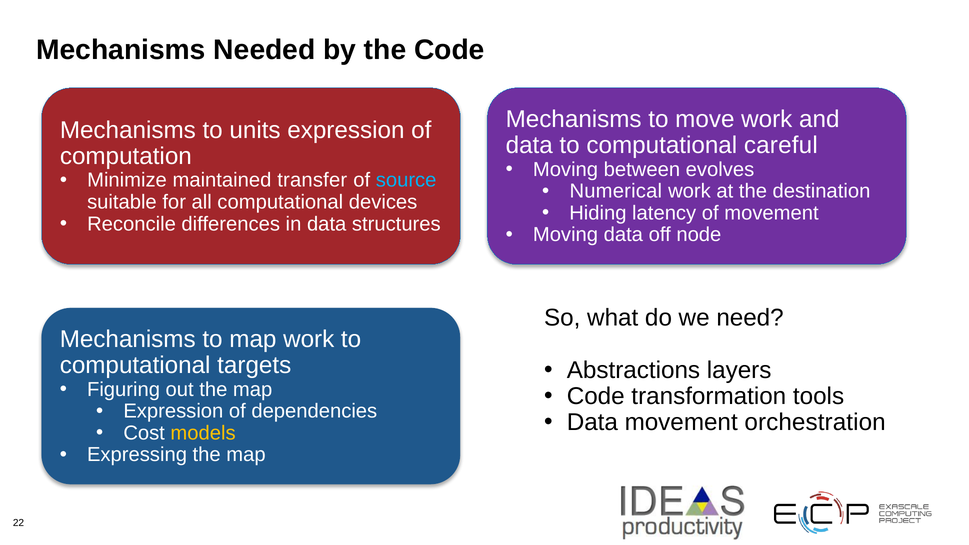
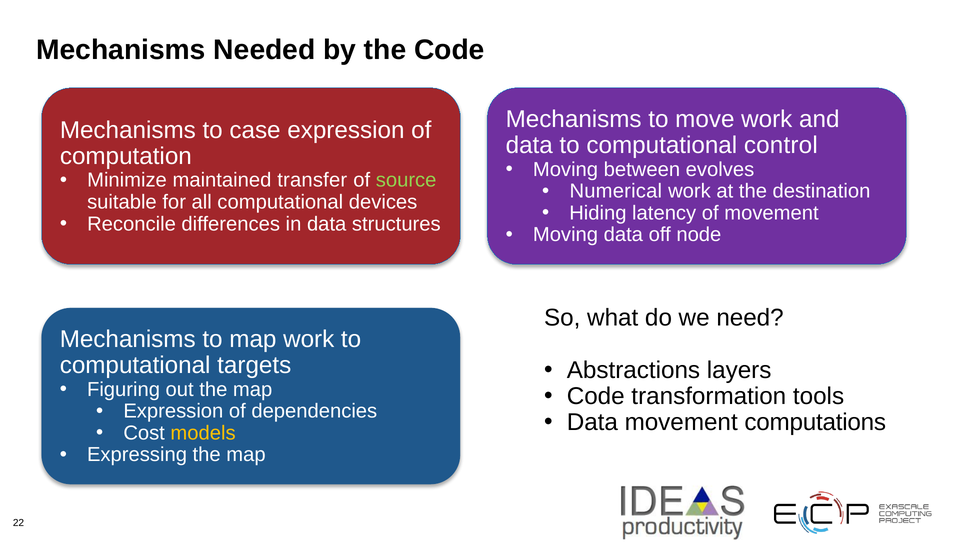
units: units -> case
careful: careful -> control
source colour: light blue -> light green
orchestration: orchestration -> computations
